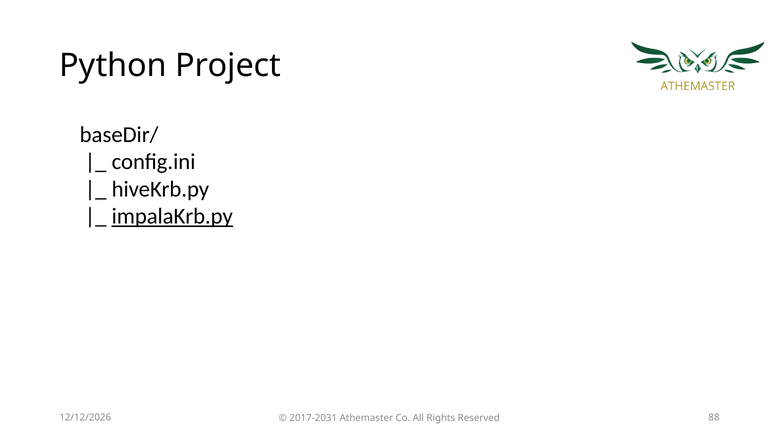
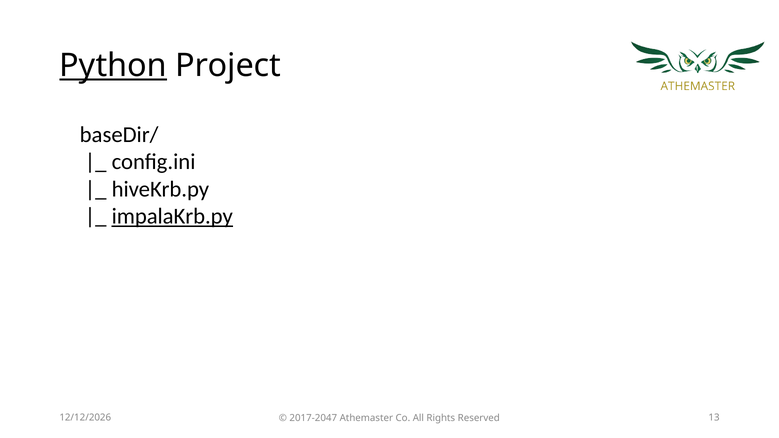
Python underline: none -> present
2017-2031: 2017-2031 -> 2017-2047
88: 88 -> 13
